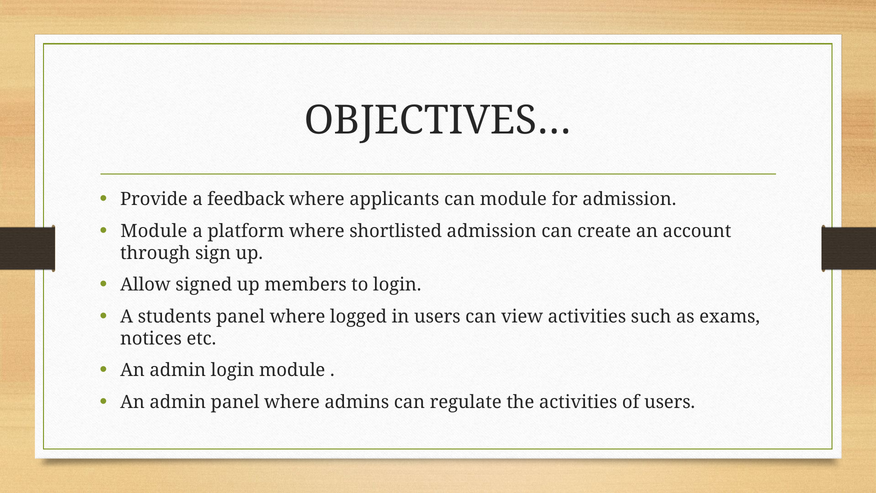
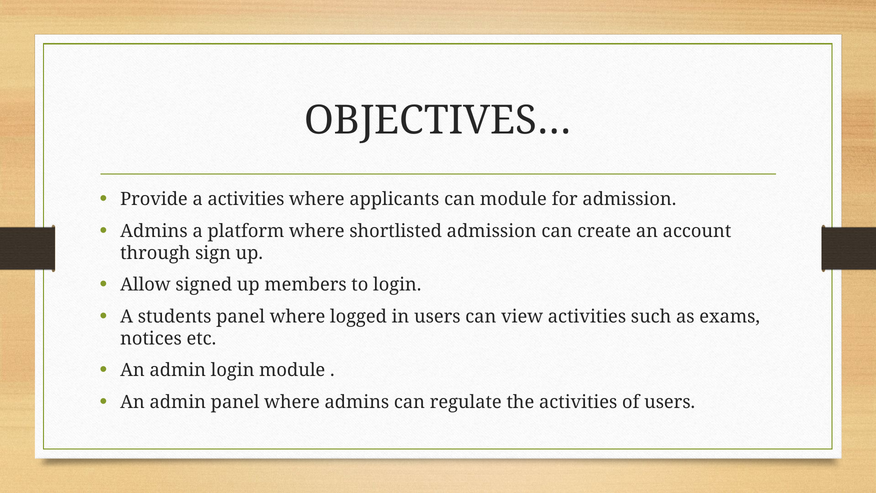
a feedback: feedback -> activities
Module at (154, 231): Module -> Admins
